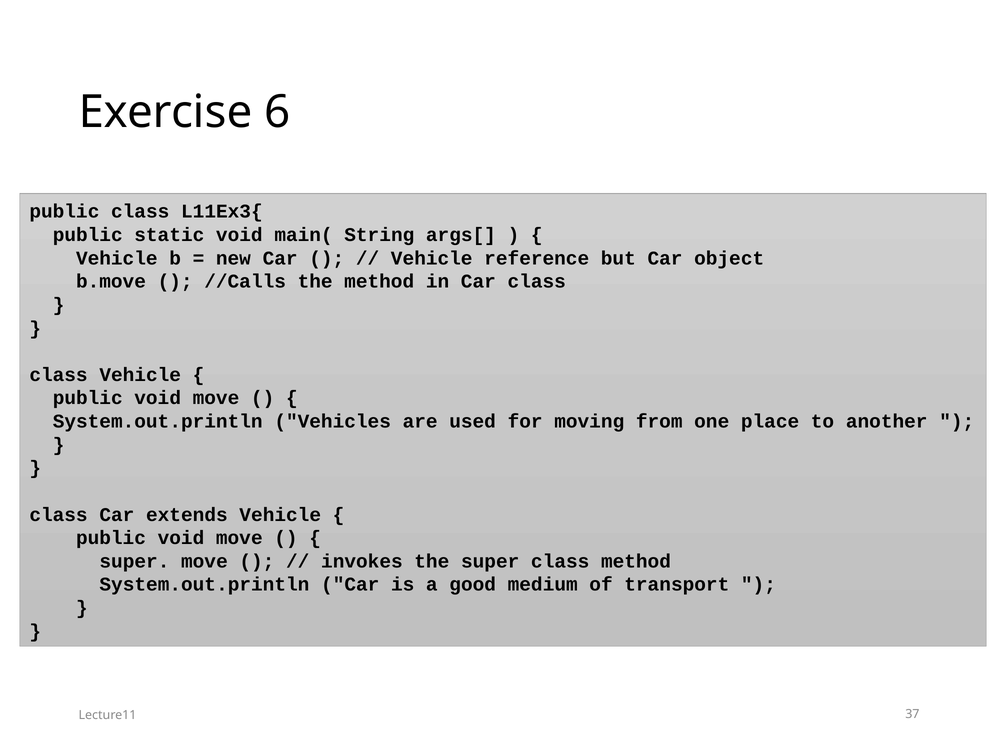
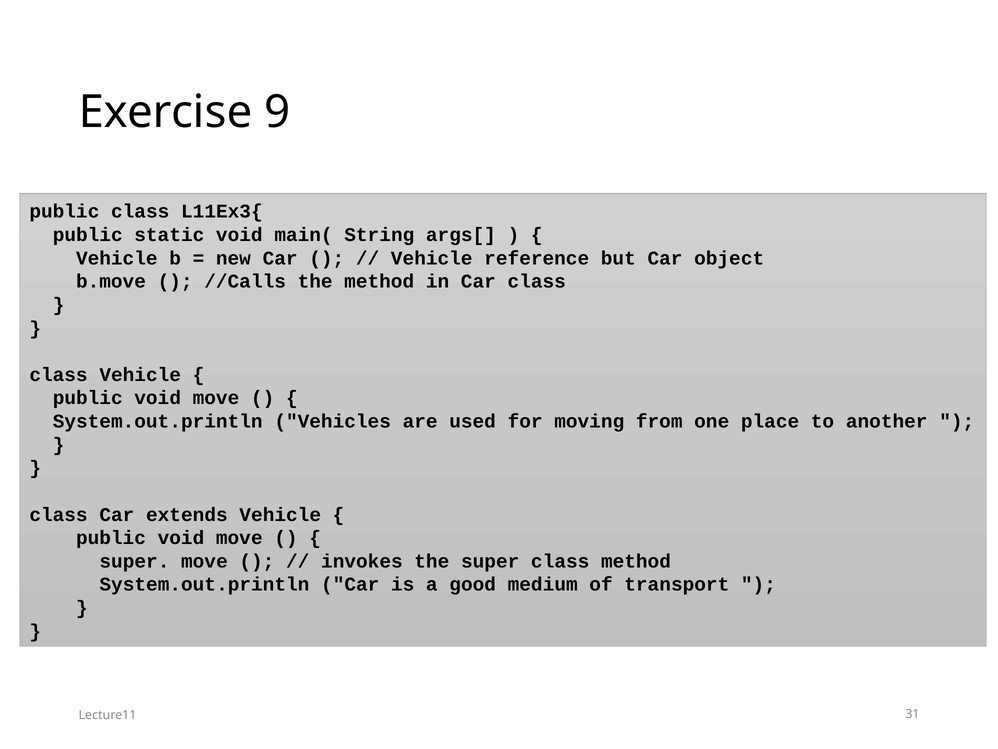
6: 6 -> 9
37: 37 -> 31
